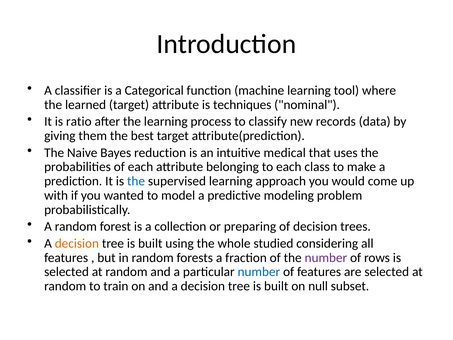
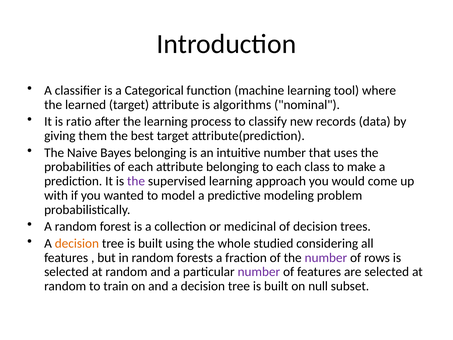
techniques: techniques -> algorithms
Bayes reduction: reduction -> belonging
intuitive medical: medical -> number
the at (136, 181) colour: blue -> purple
preparing: preparing -> medicinal
number at (259, 272) colour: blue -> purple
